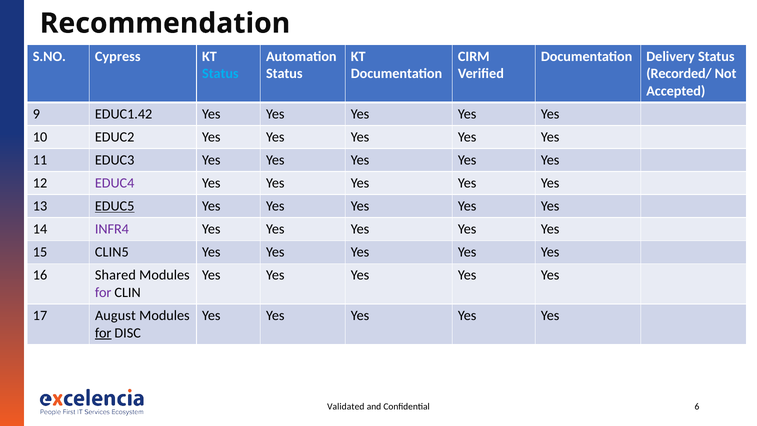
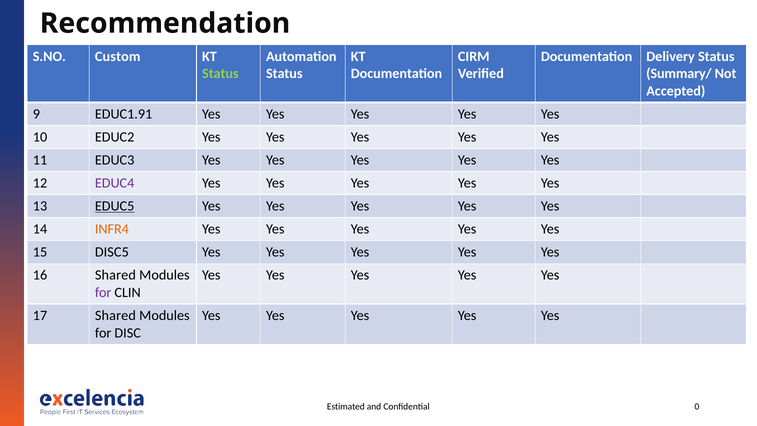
Cypress: Cypress -> Custom
Status at (220, 74) colour: light blue -> light green
Recorded/: Recorded/ -> Summary/
EDUC1.42: EDUC1.42 -> EDUC1.91
INFR4 colour: purple -> orange
CLIN5: CLIN5 -> DISC5
17 August: August -> Shared
for at (103, 333) underline: present -> none
Validated: Validated -> Estimated
6: 6 -> 0
